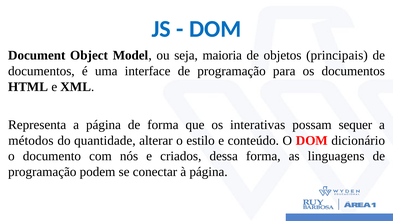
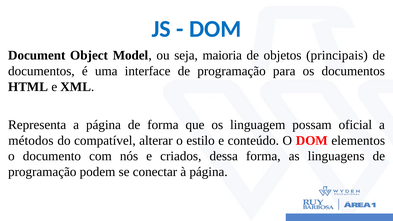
interativas: interativas -> linguagem
sequer: sequer -> oficial
quantidade: quantidade -> compatível
dicionário: dicionário -> elementos
